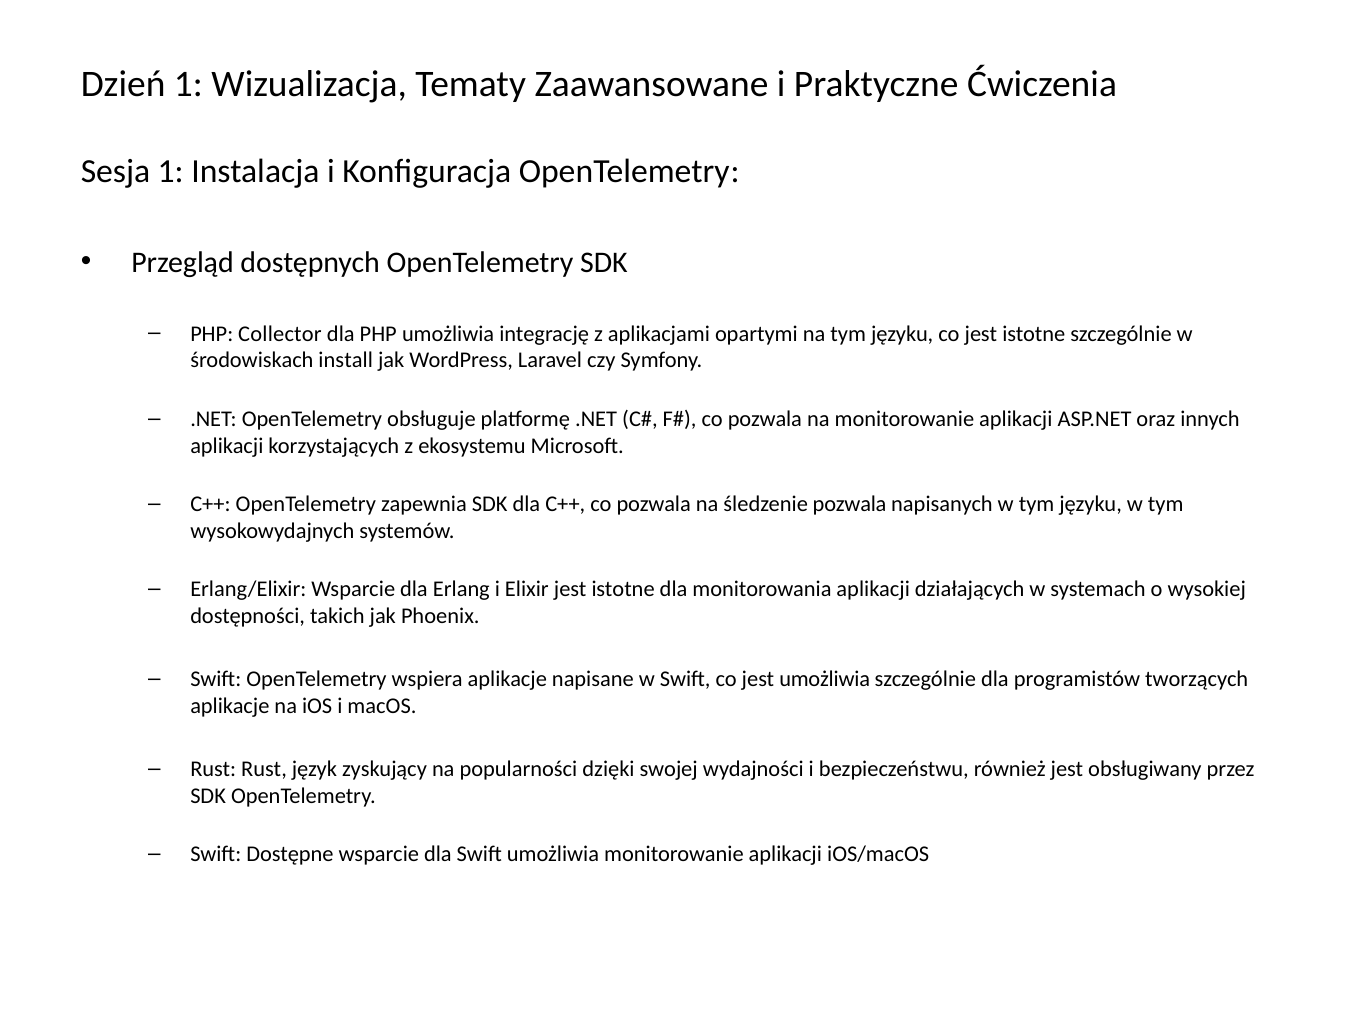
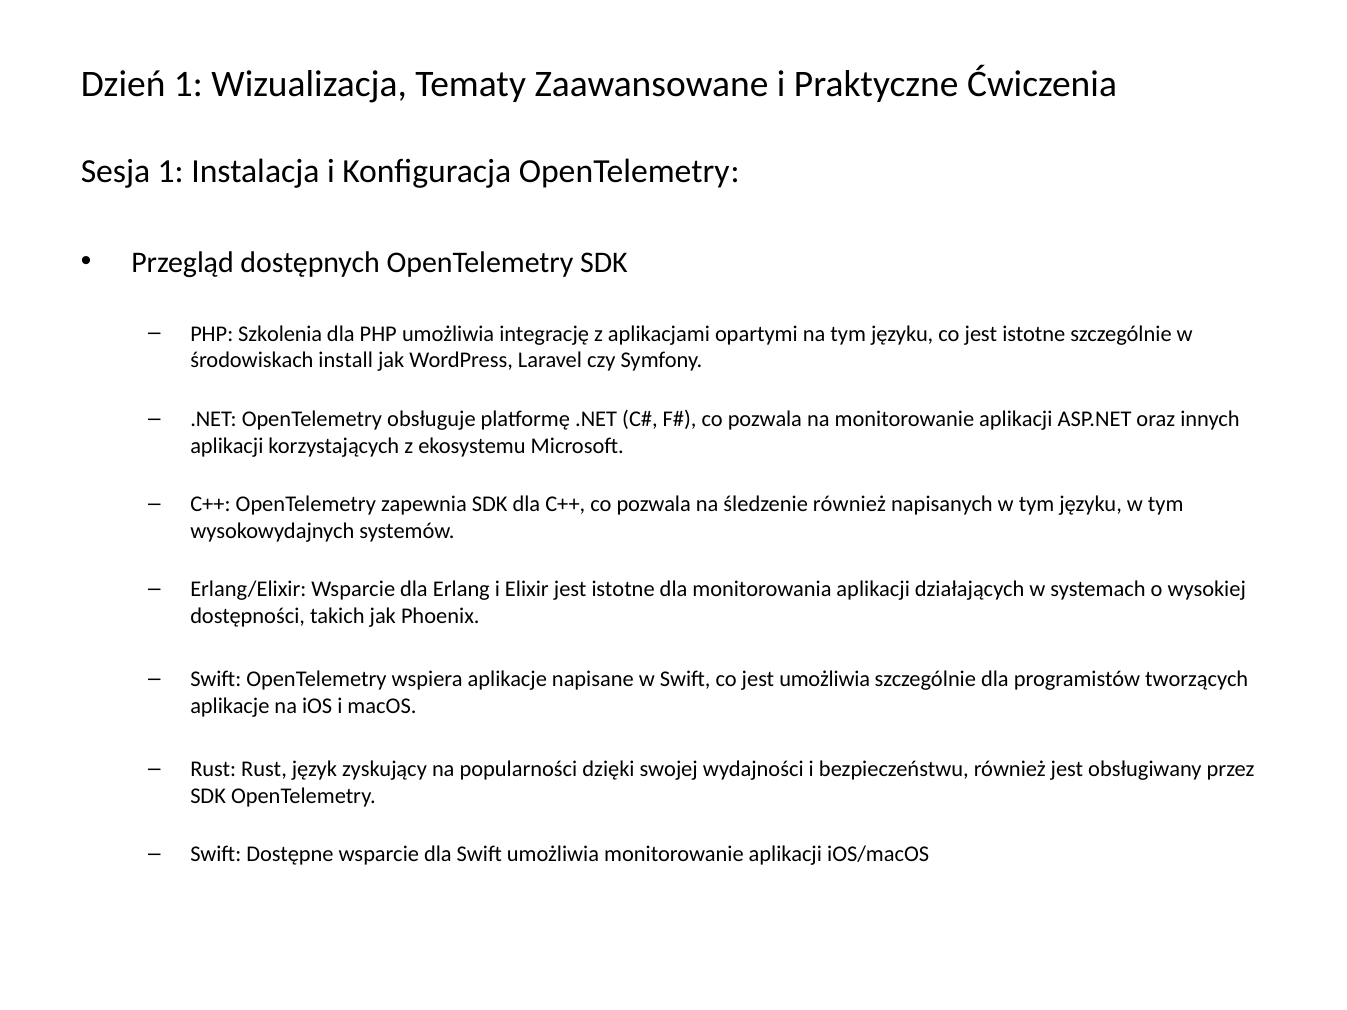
Collector: Collector -> Szkolenia
śledzenie pozwala: pozwala -> również
